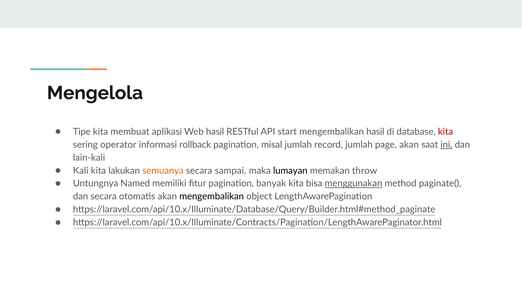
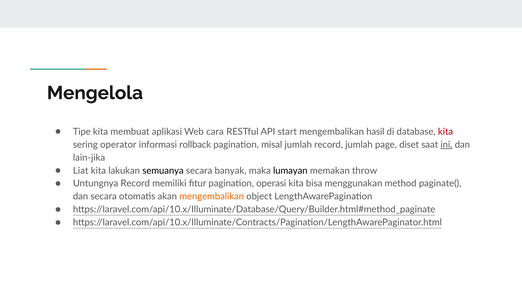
Web hasil: hasil -> cara
page akan: akan -> diset
lain-kali: lain-kali -> lain-jika
Kali: Kali -> Liat
semuanya colour: orange -> black
sampai: sampai -> banyak
Untungnya Named: Named -> Record
banyak: banyak -> operasi
menggunakan underline: present -> none
mengembalikan at (212, 197) colour: black -> orange
